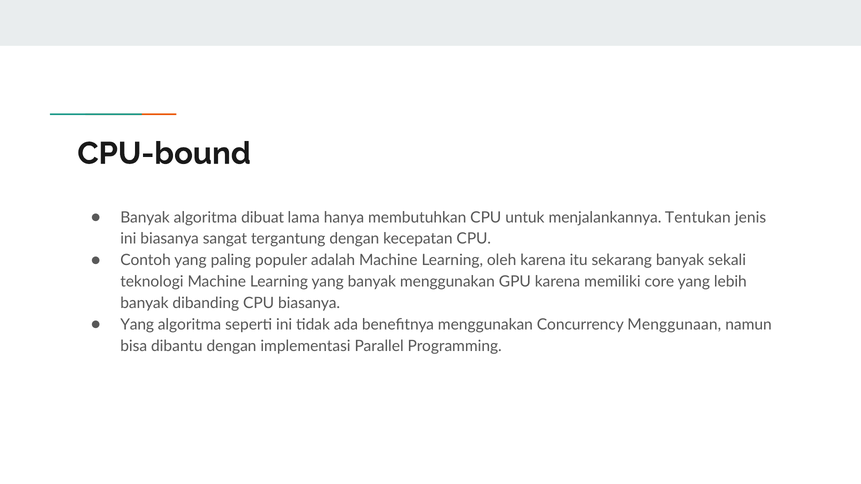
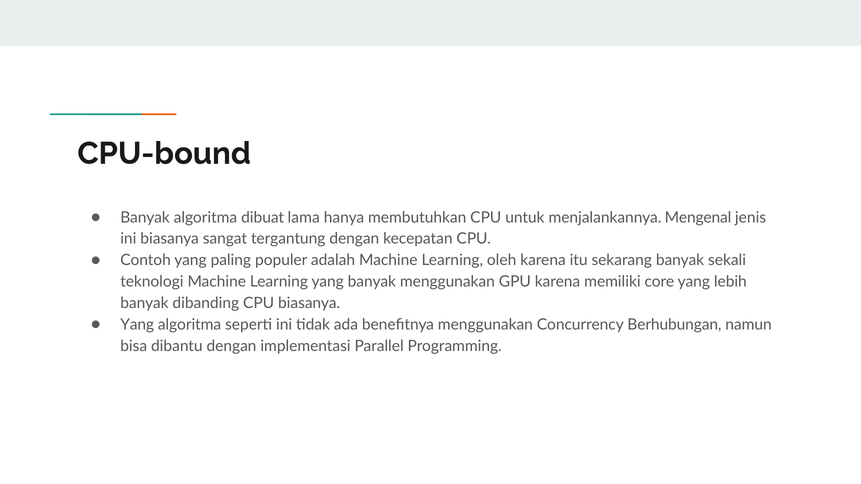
Tentukan: Tentukan -> Mengenal
Menggunaan: Menggunaan -> Berhubungan
